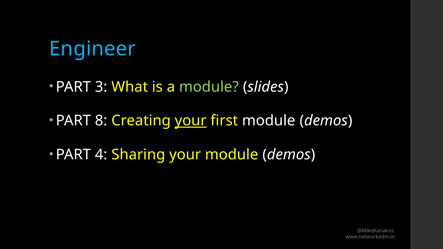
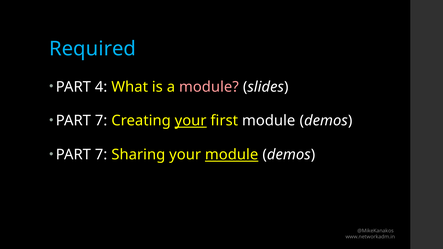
Engineer: Engineer -> Required
3: 3 -> 4
module at (209, 87) colour: light green -> pink
8 at (101, 121): 8 -> 7
4 at (101, 155): 4 -> 7
module at (232, 155) underline: none -> present
